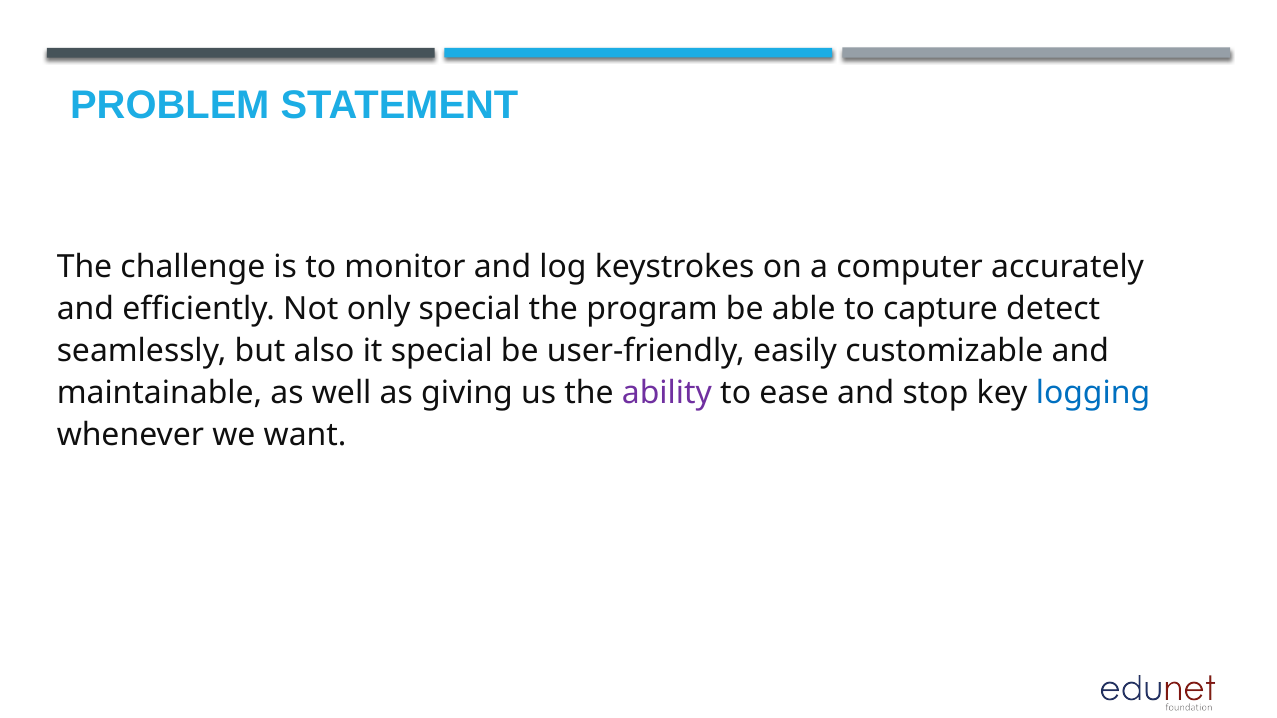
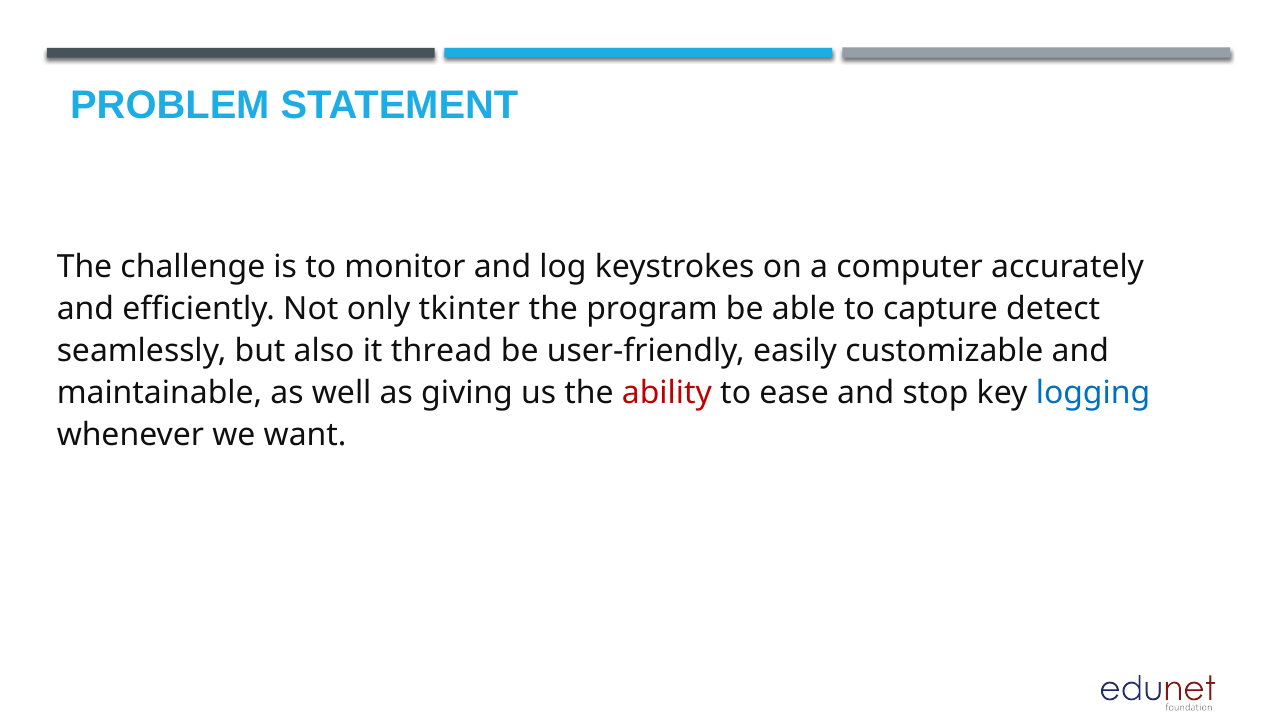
only special: special -> tkinter
it special: special -> thread
ability colour: purple -> red
